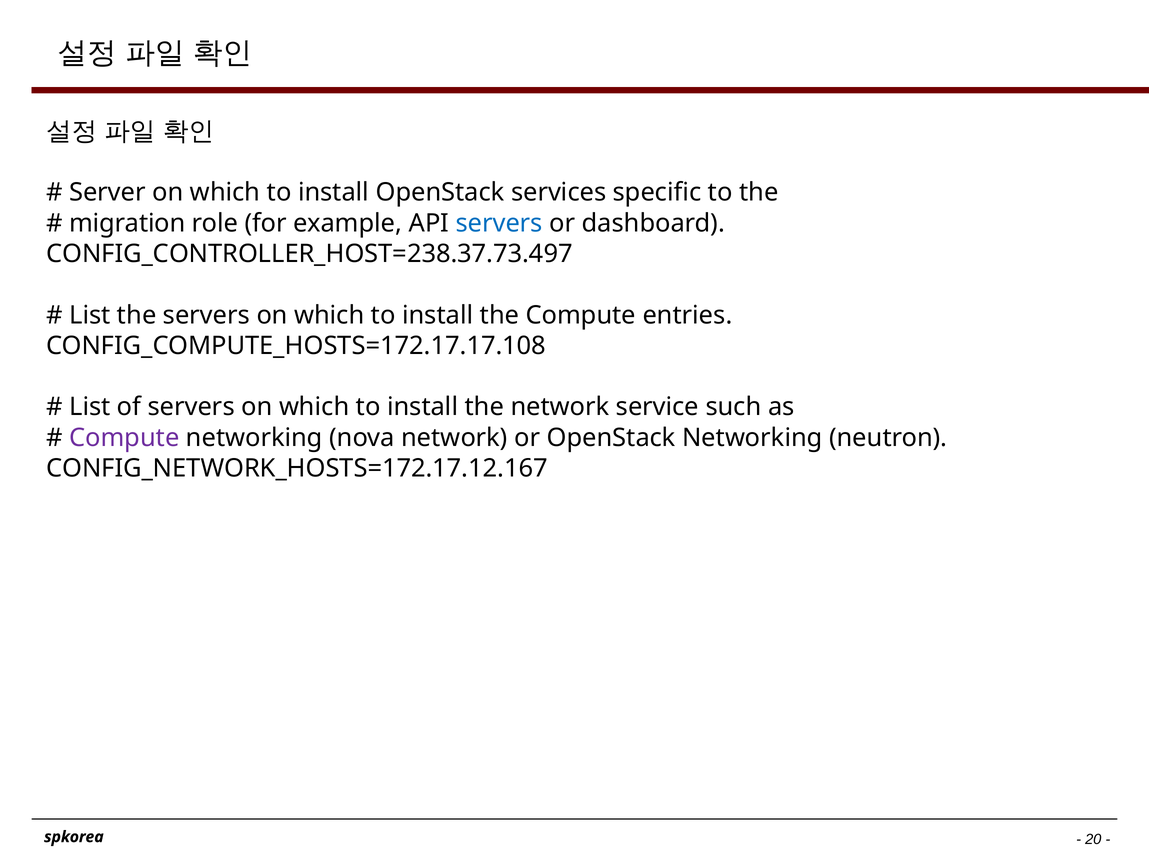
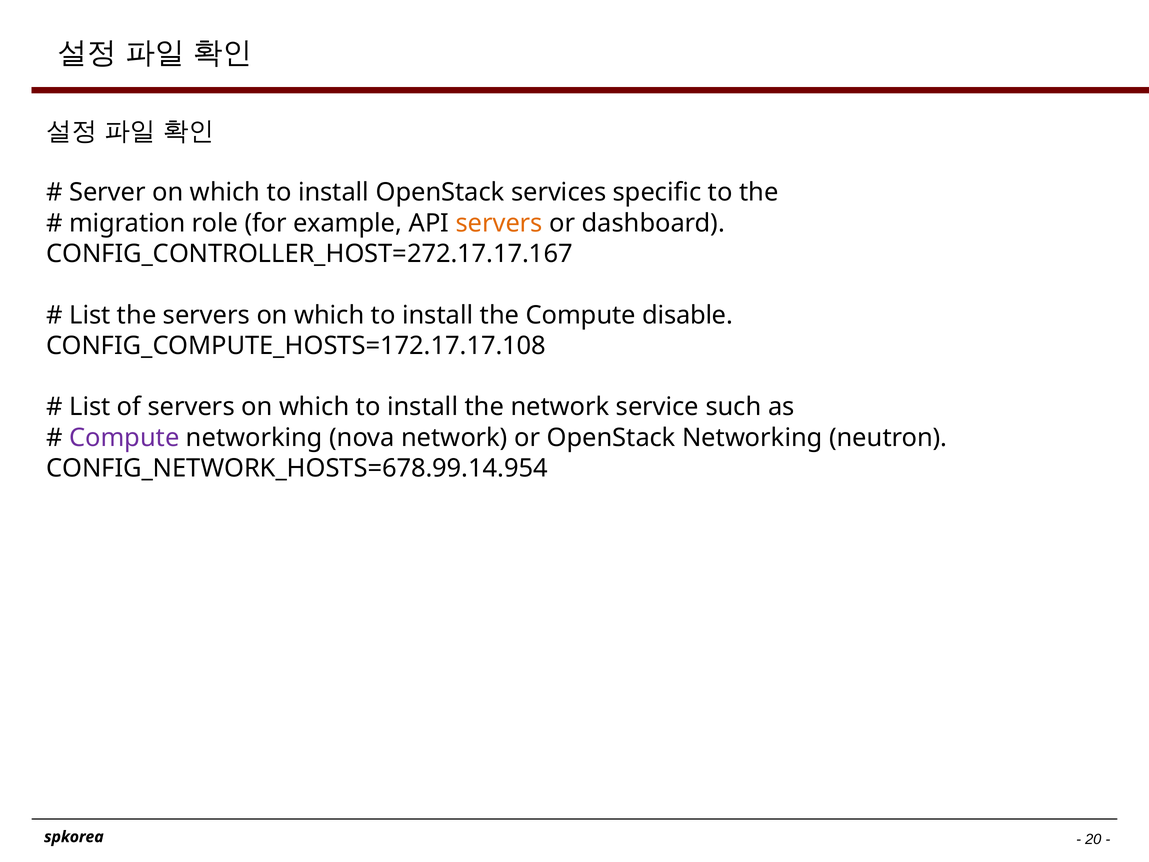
servers at (499, 223) colour: blue -> orange
CONFIG_CONTROLLER_HOST=238.37.73.497: CONFIG_CONTROLLER_HOST=238.37.73.497 -> CONFIG_CONTROLLER_HOST=272.17.17.167
entries: entries -> disable
CONFIG_NETWORK_HOSTS=172.17.12.167: CONFIG_NETWORK_HOSTS=172.17.12.167 -> CONFIG_NETWORK_HOSTS=678.99.14.954
